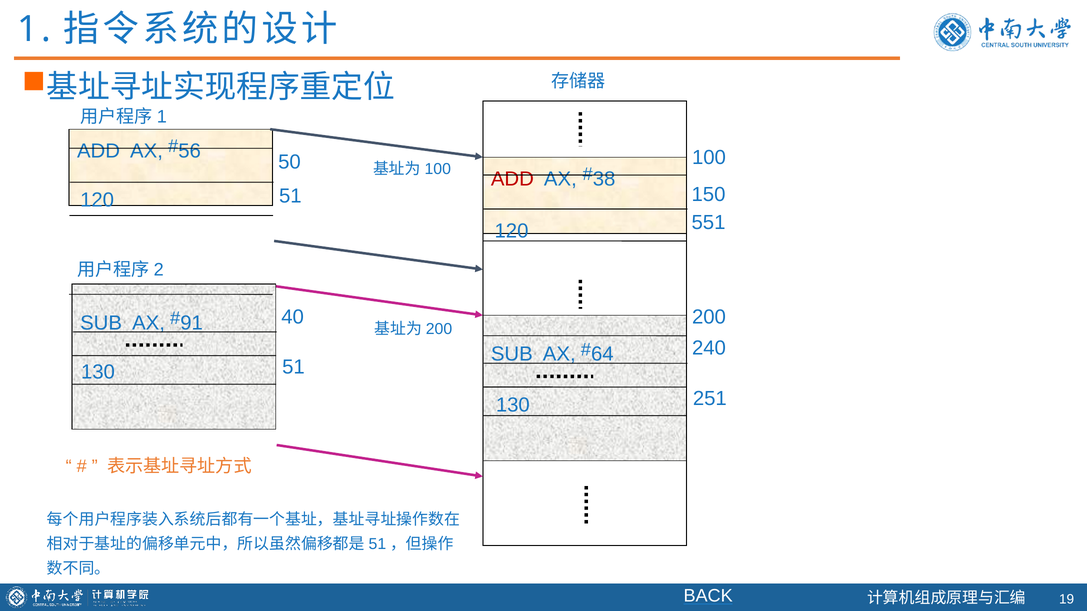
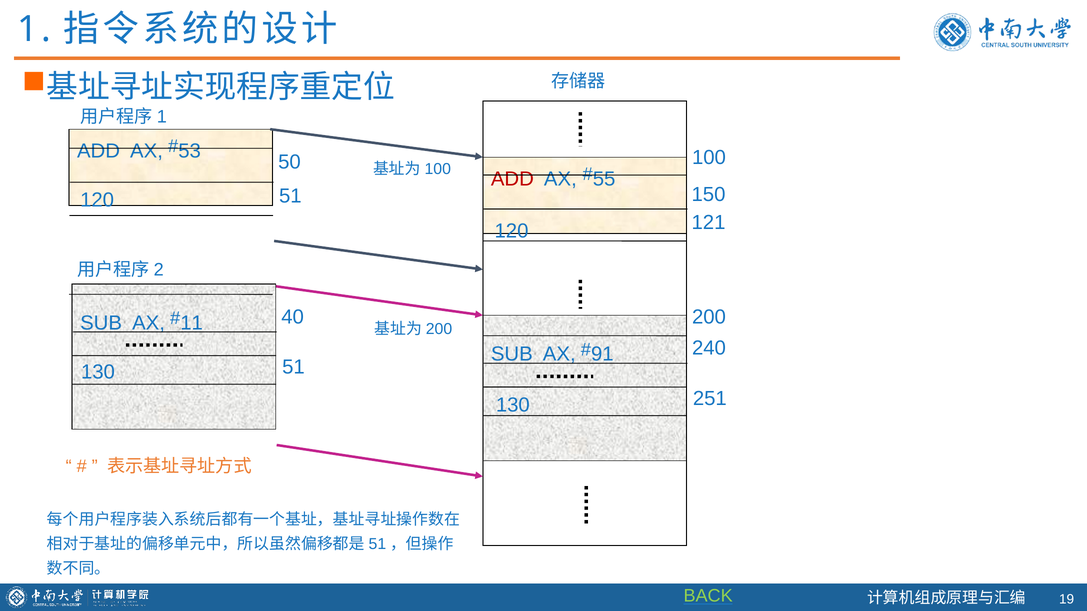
56: 56 -> 53
38: 38 -> 55
551: 551 -> 121
91: 91 -> 11
64: 64 -> 91
BACK colour: white -> light green
